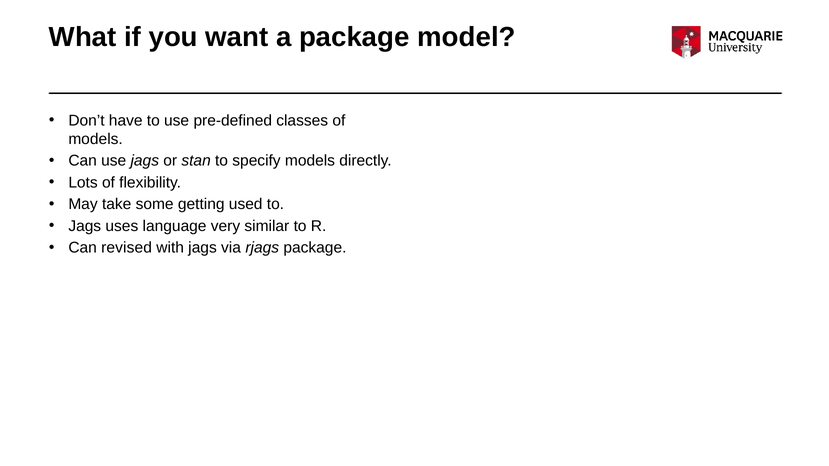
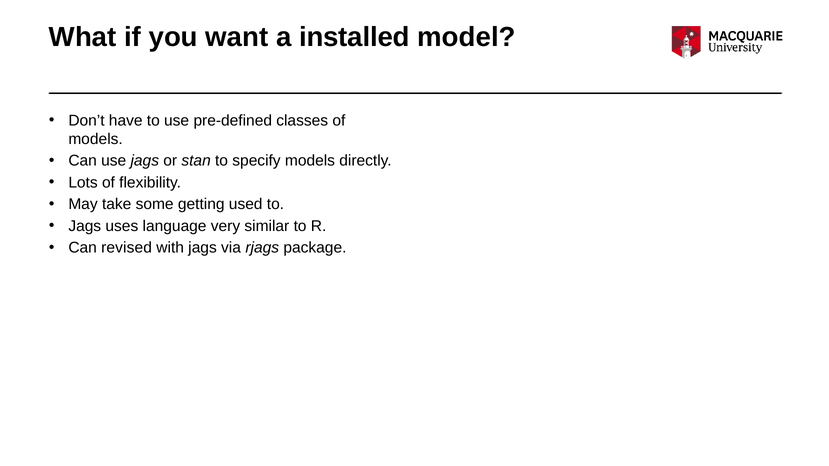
a package: package -> installed
